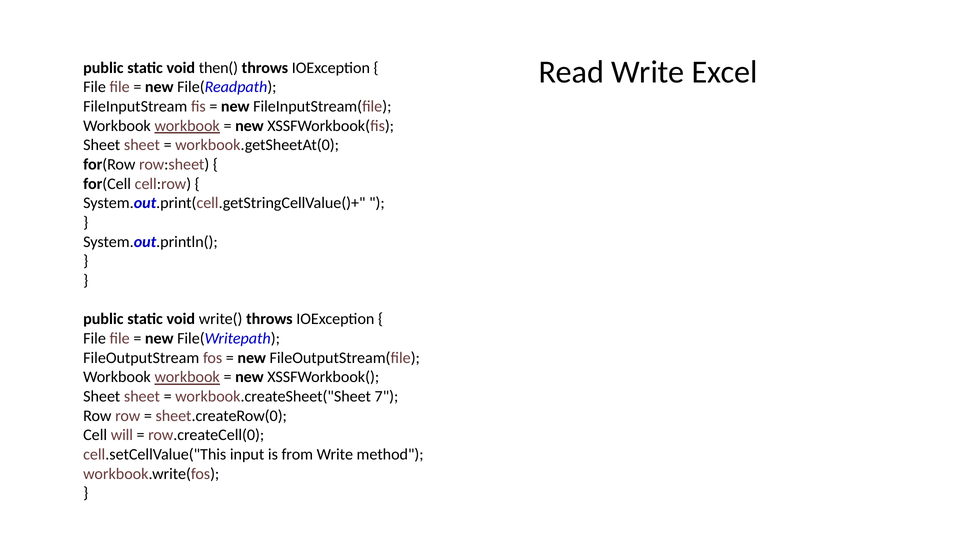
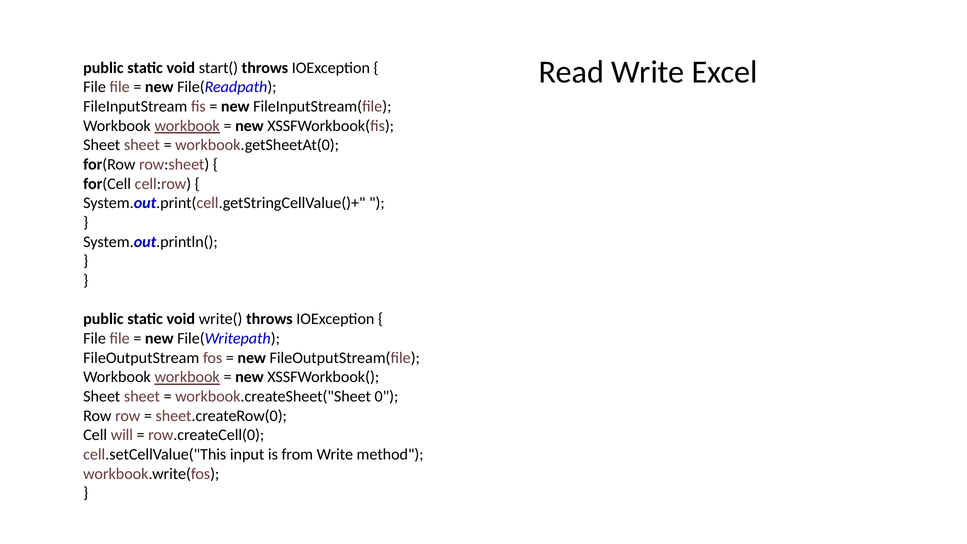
then(: then( -> start(
7: 7 -> 0
